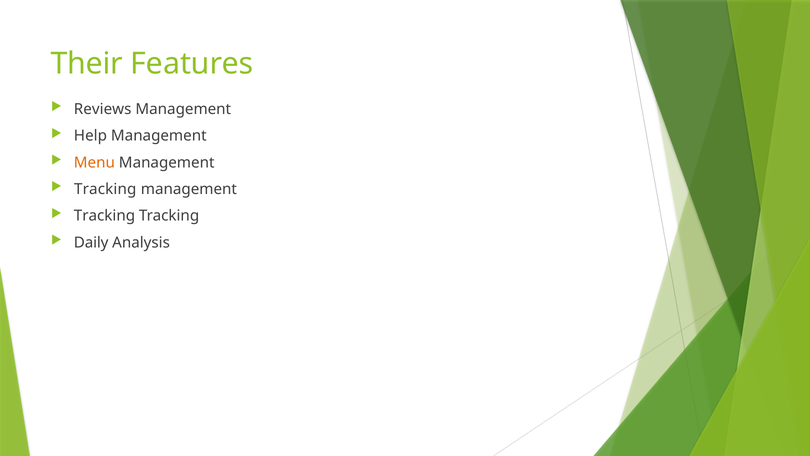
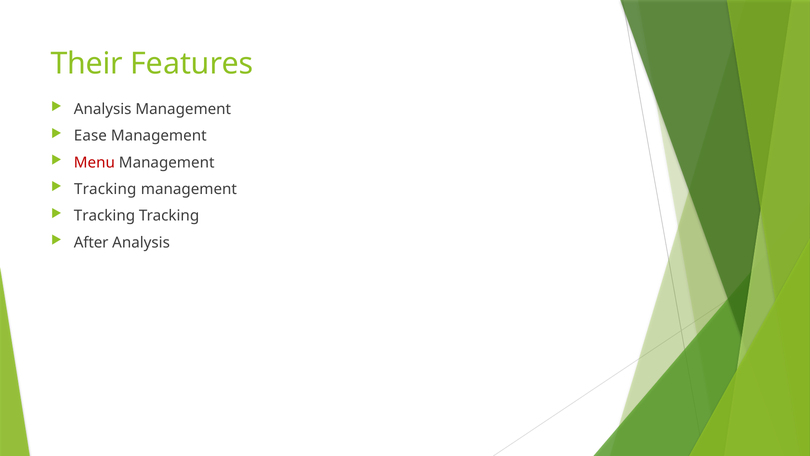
Reviews at (103, 109): Reviews -> Analysis
Help: Help -> Ease
Menu colour: orange -> red
Daily: Daily -> After
